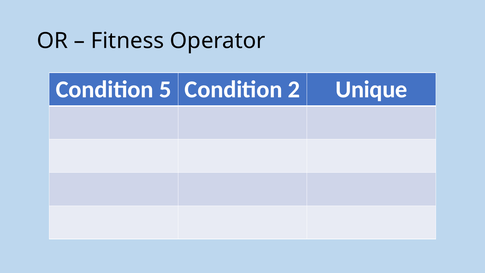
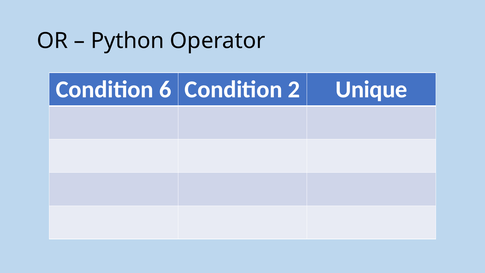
Fitness: Fitness -> Python
5: 5 -> 6
